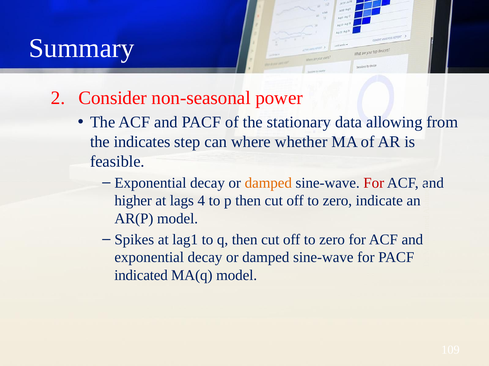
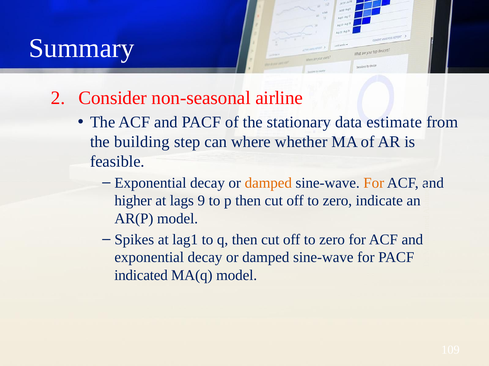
power: power -> airline
allowing: allowing -> estimate
indicates: indicates -> building
For at (374, 183) colour: red -> orange
4: 4 -> 9
